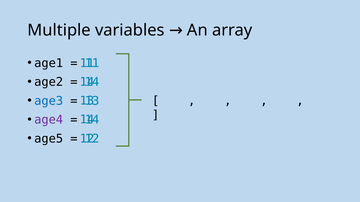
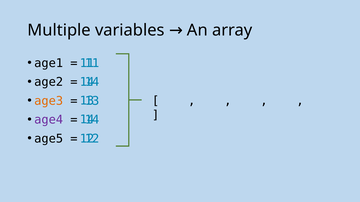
age3 colour: blue -> orange
